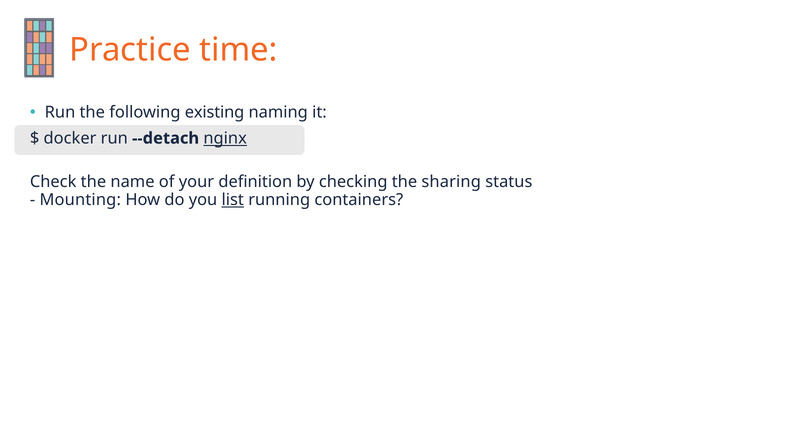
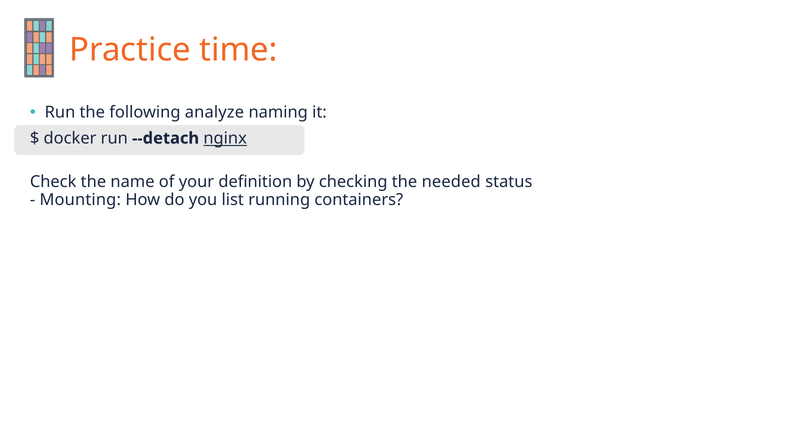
existing: existing -> analyze
sharing: sharing -> needed
list underline: present -> none
